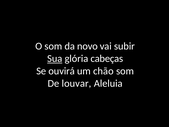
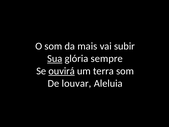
novo: novo -> mais
cabeças: cabeças -> sempre
ouvirá underline: none -> present
chão: chão -> terra
